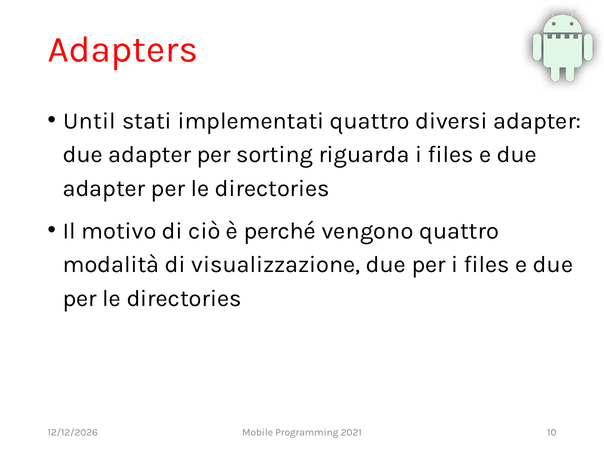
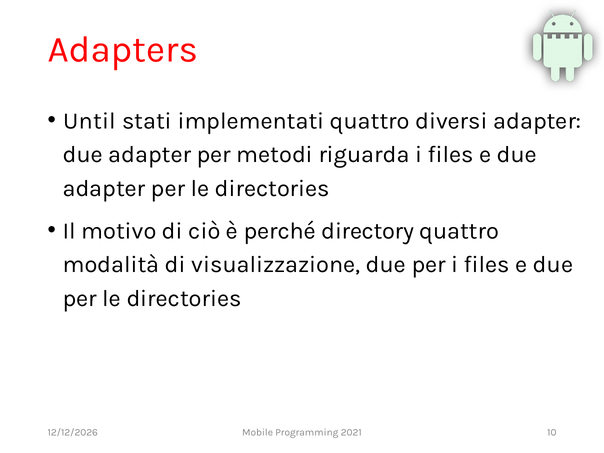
sorting: sorting -> metodi
vengono: vengono -> directory
